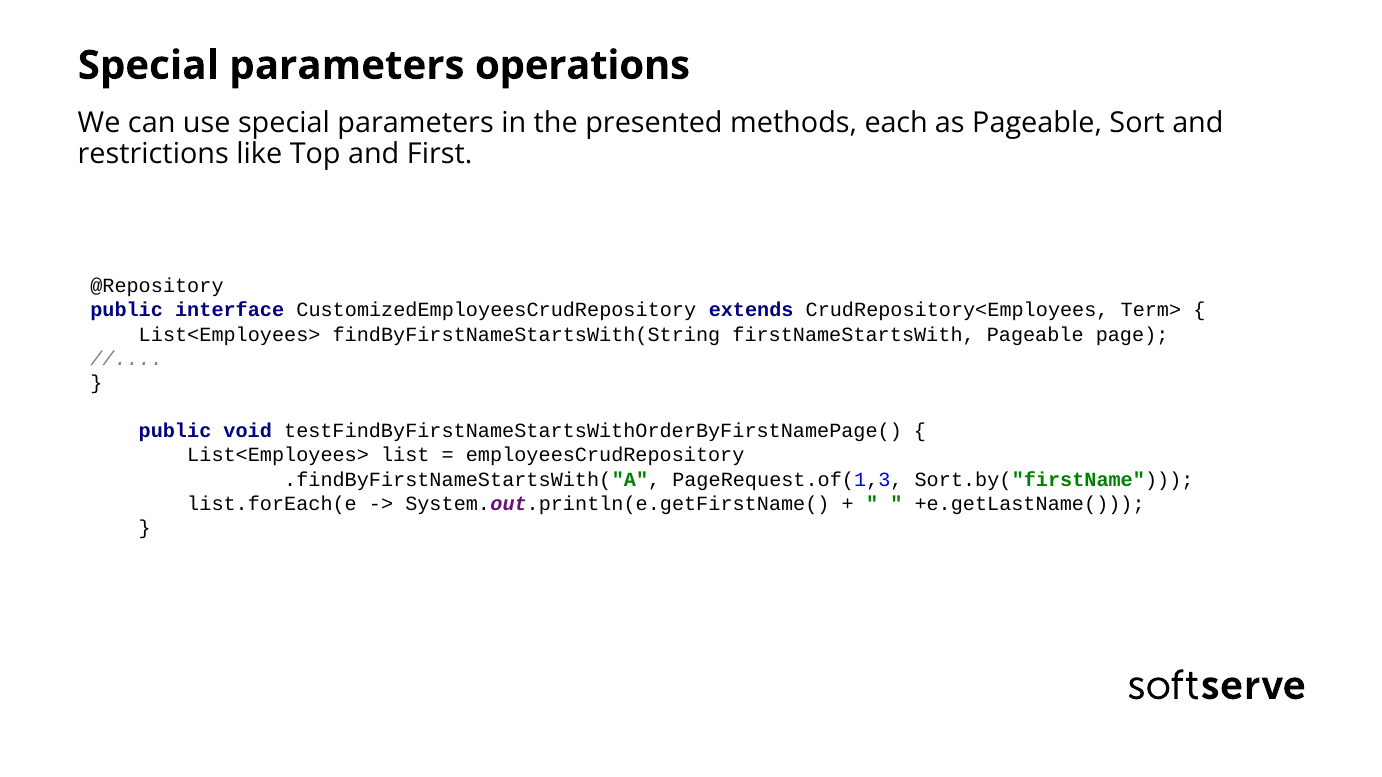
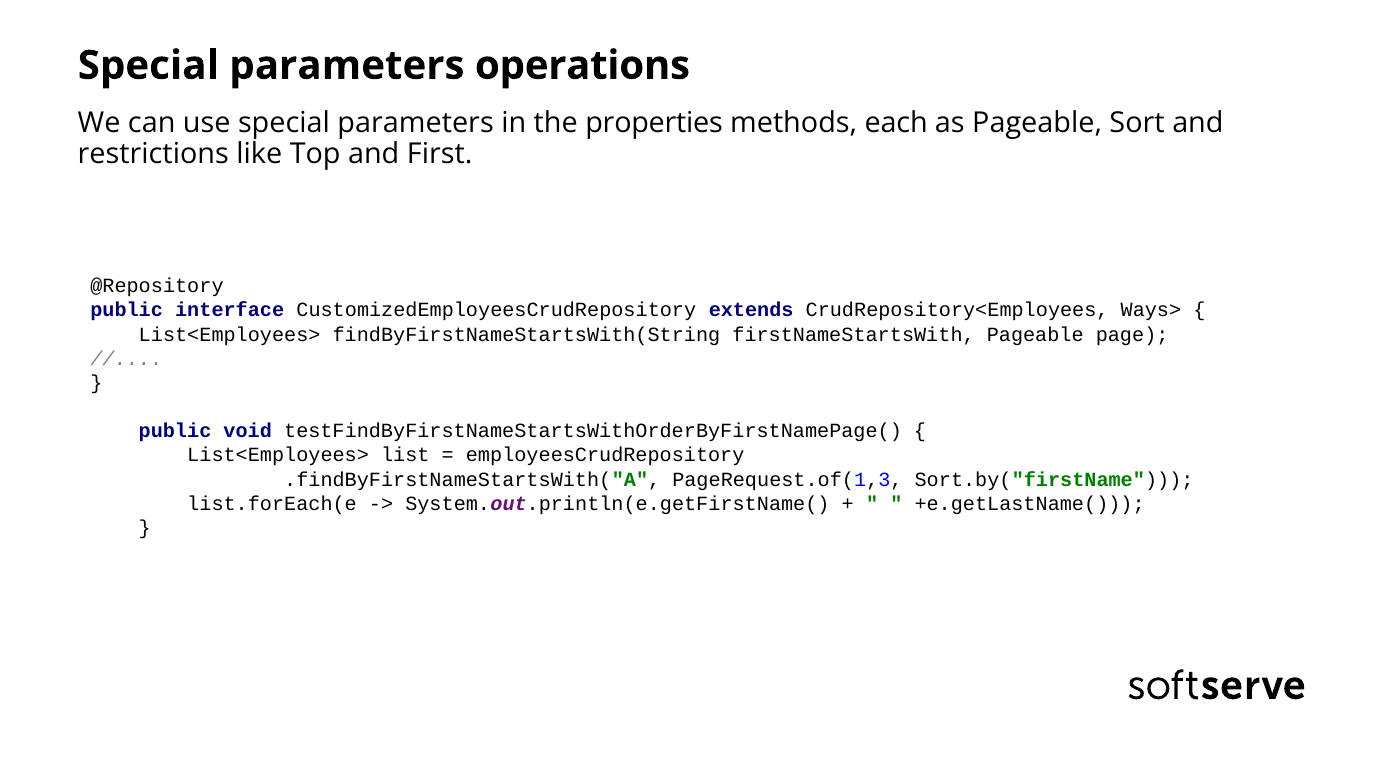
presented: presented -> properties
Term>: Term> -> Ways>
